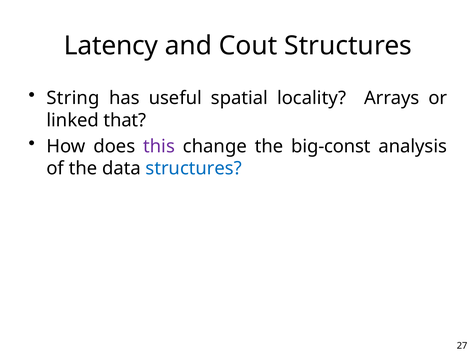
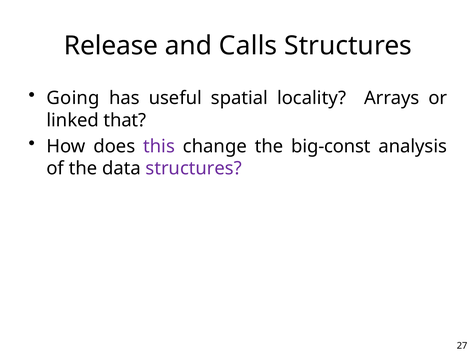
Latency: Latency -> Release
Cout: Cout -> Calls
String: String -> Going
structures at (194, 168) colour: blue -> purple
